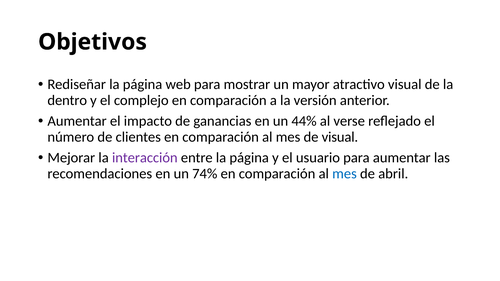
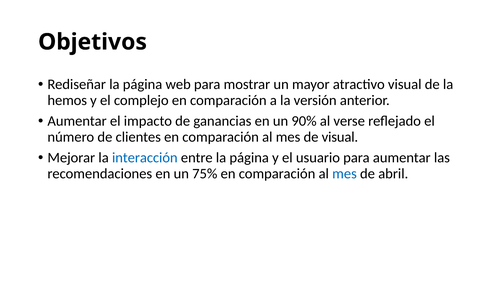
dentro: dentro -> hemos
44%: 44% -> 90%
interacción colour: purple -> blue
74%: 74% -> 75%
